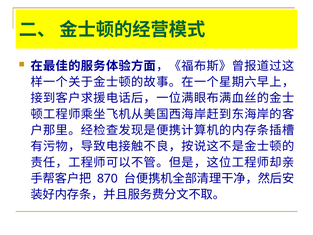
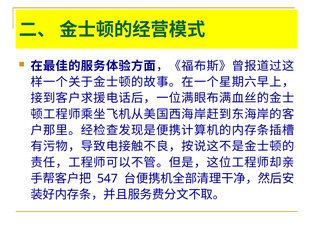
870: 870 -> 547
